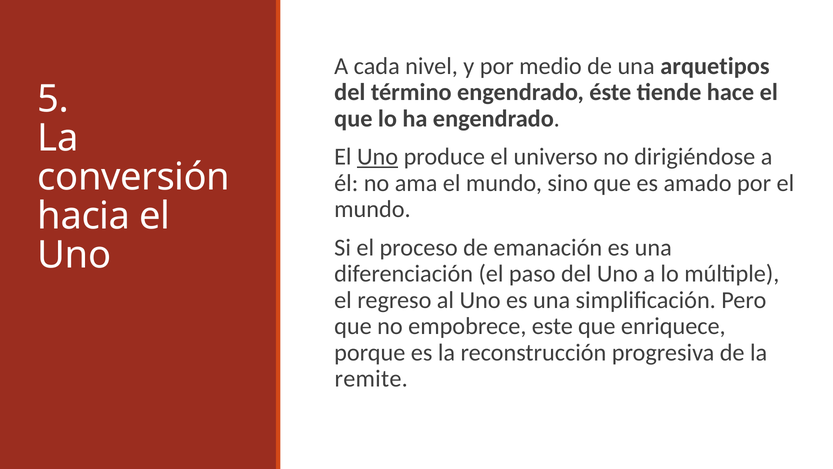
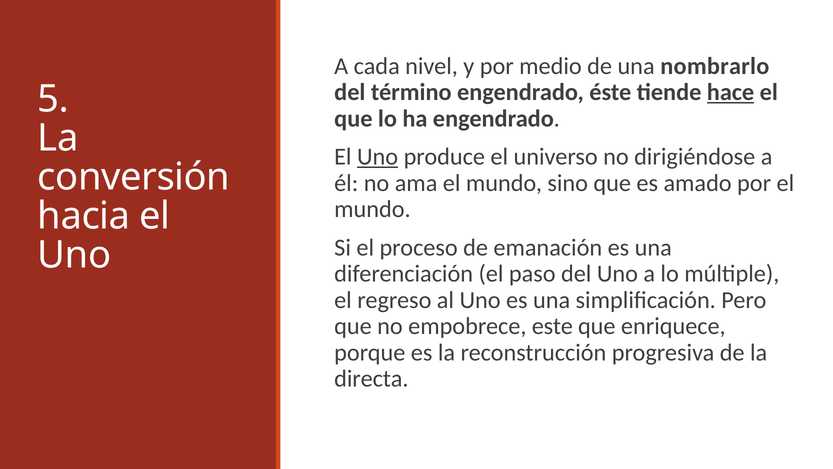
arquetipos: arquetipos -> nombrarlo
hace underline: none -> present
remite: remite -> directa
